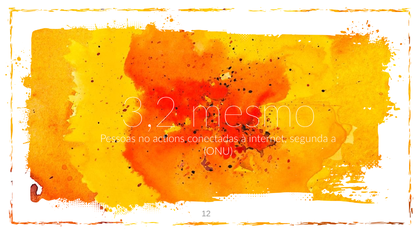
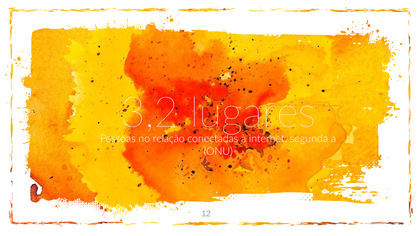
mesmo: mesmo -> lugares
actions: actions -> relação
